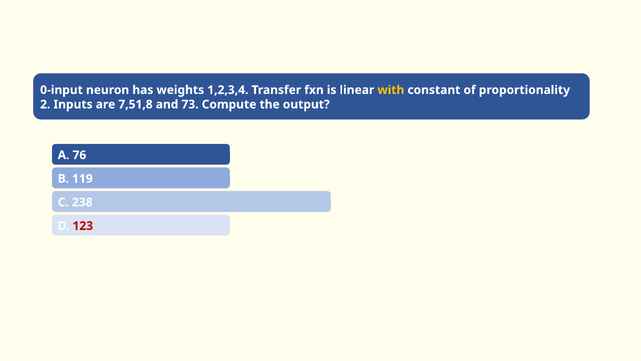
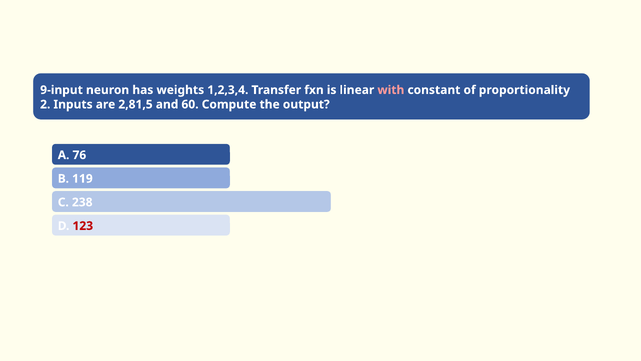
0-input: 0-input -> 9-input
with colour: yellow -> pink
7,51,8: 7,51,8 -> 2,81,5
73: 73 -> 60
